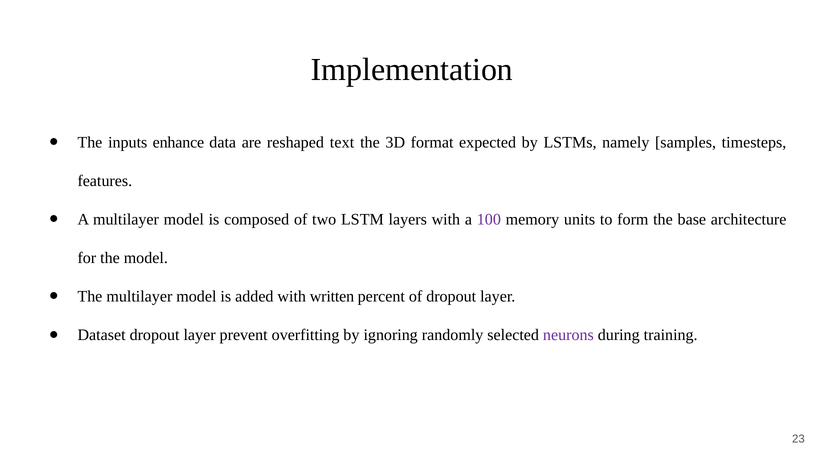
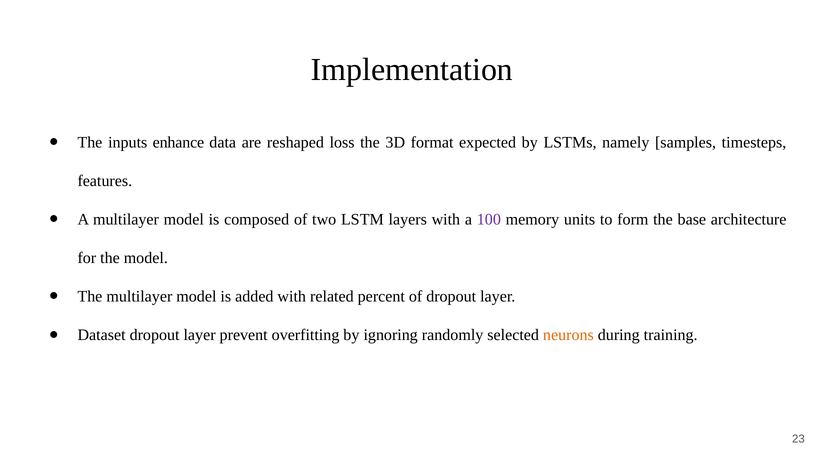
text: text -> loss
written: written -> related
neurons colour: purple -> orange
